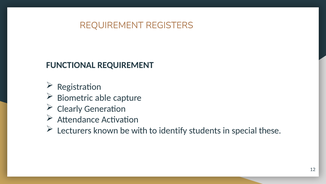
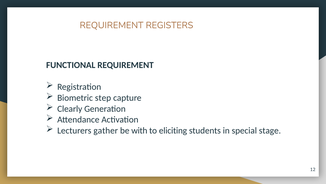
able: able -> step
known: known -> gather
identify: identify -> eliciting
these: these -> stage
